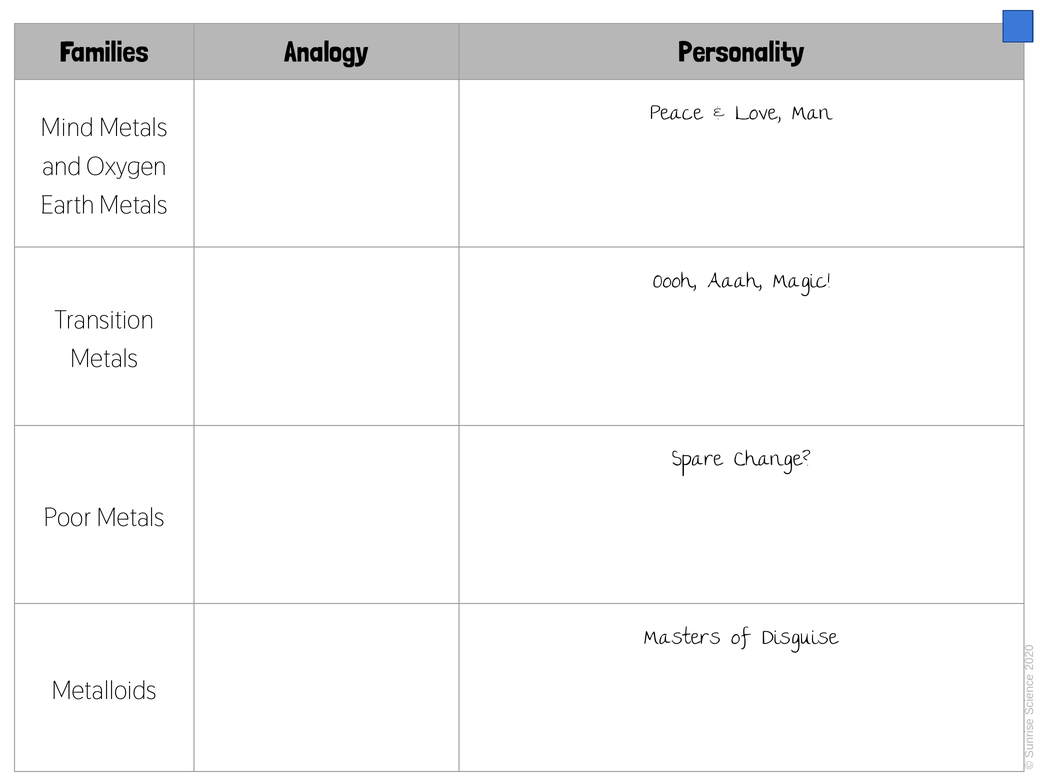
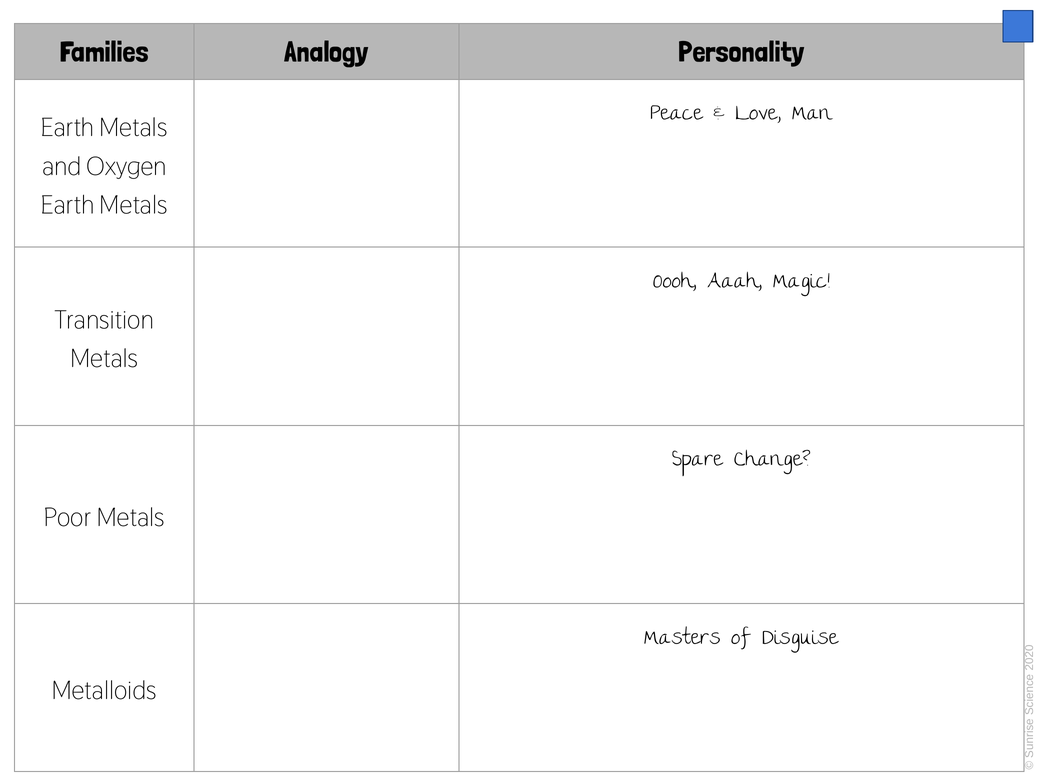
Mind at (67, 128): Mind -> Earth
